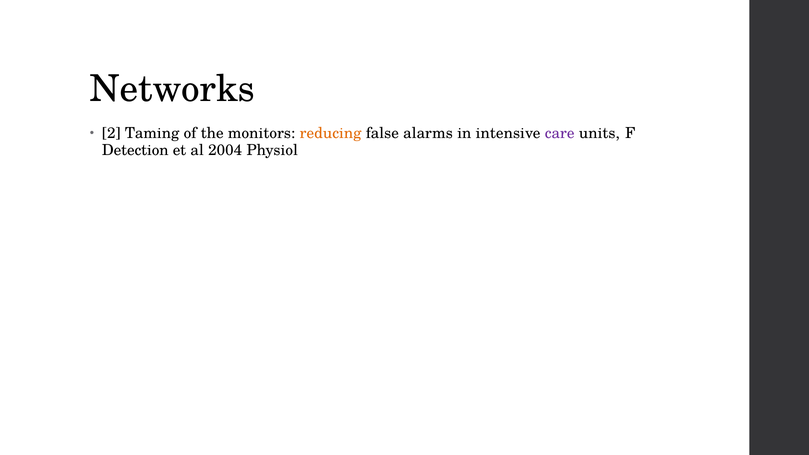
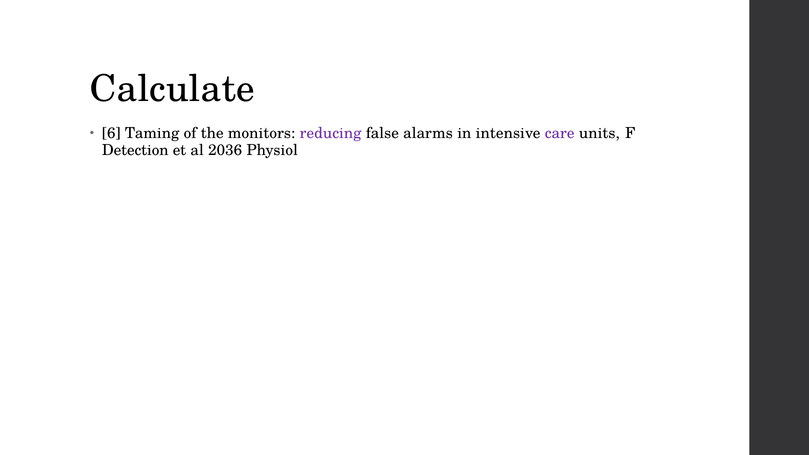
Networks: Networks -> Calculate
2: 2 -> 6
reducing colour: orange -> purple
2004: 2004 -> 2036
